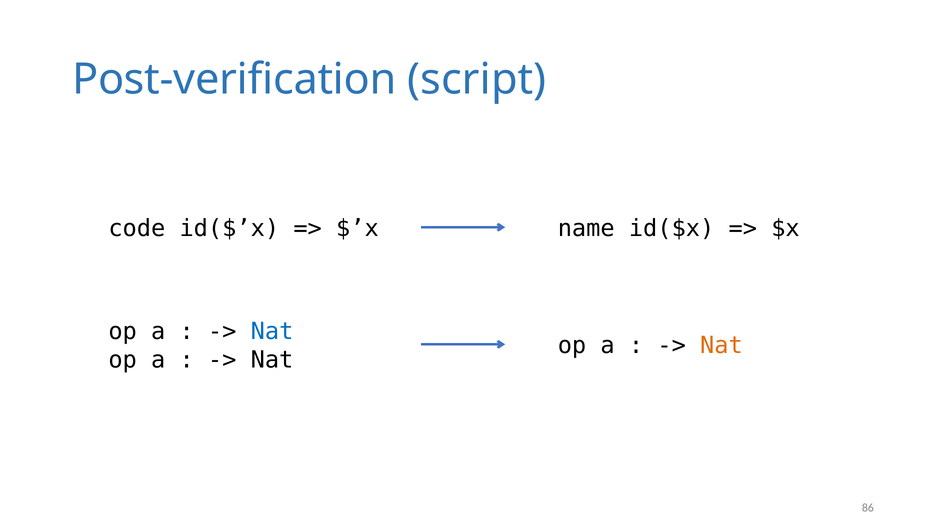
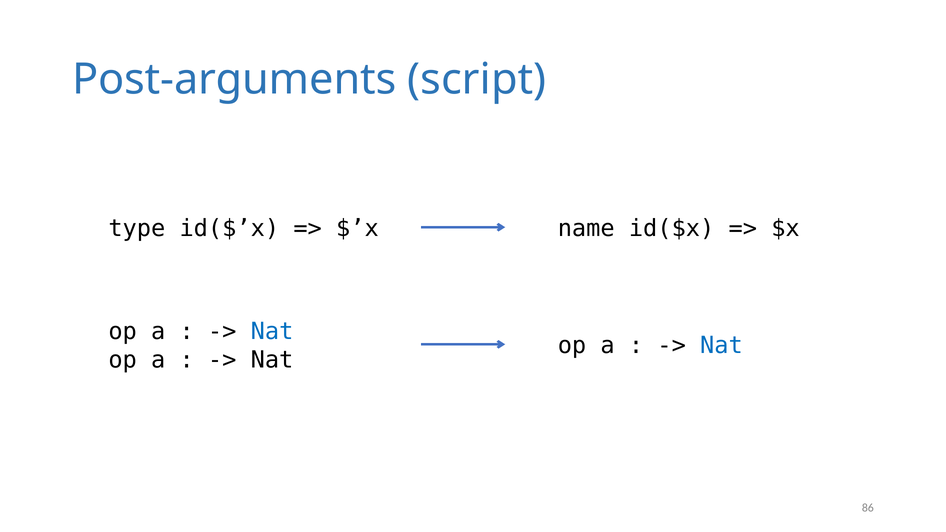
Post-verification: Post-verification -> Post-arguments
code: code -> type
Nat at (721, 346) colour: orange -> blue
